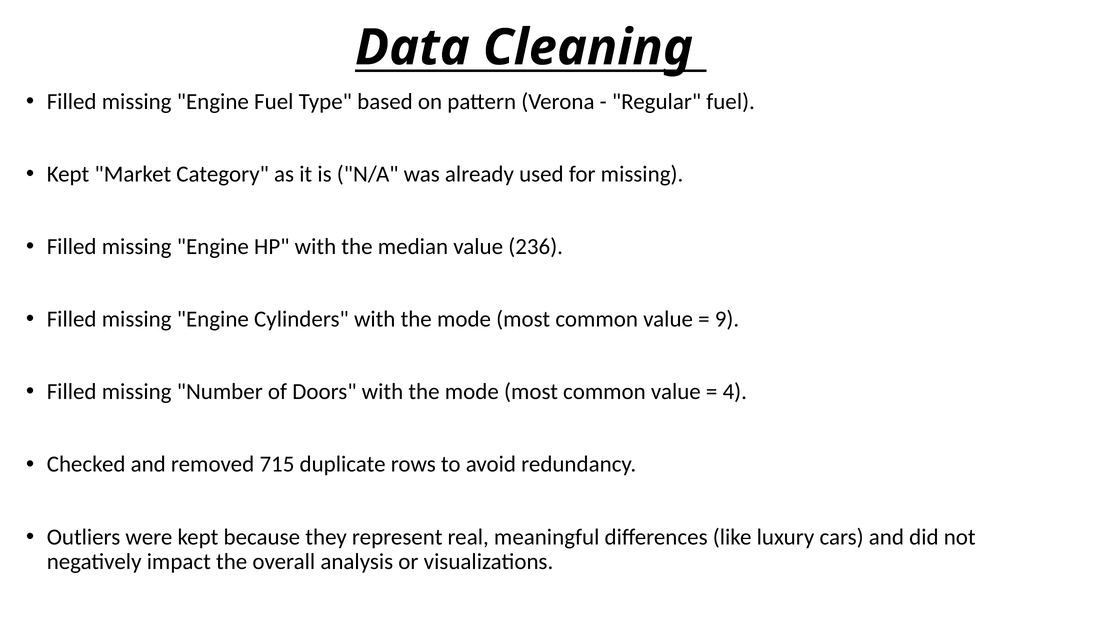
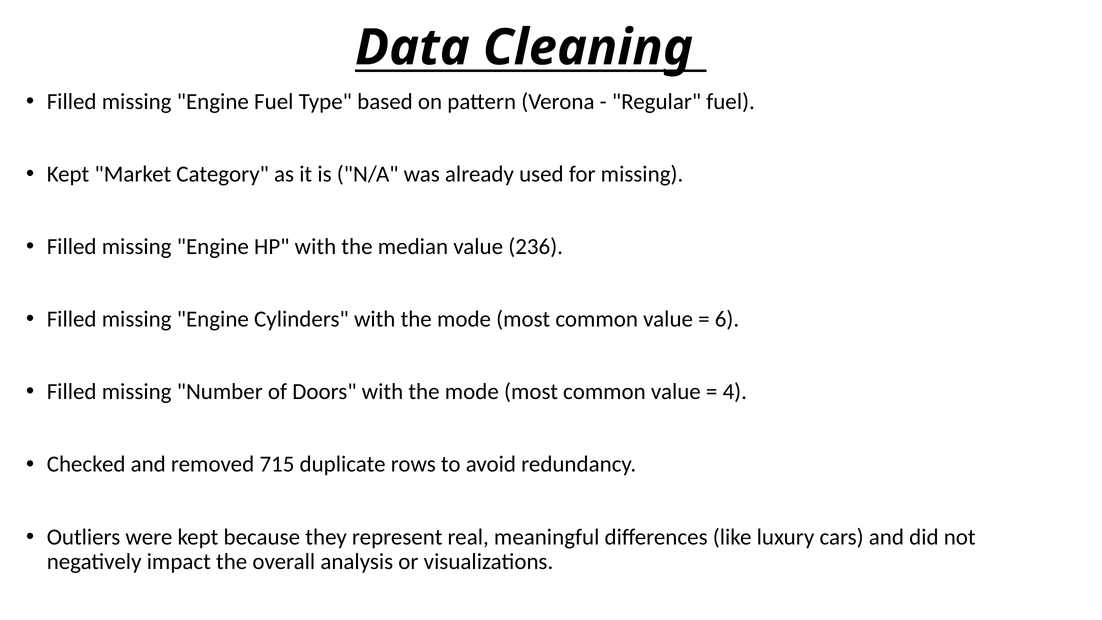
9: 9 -> 6
